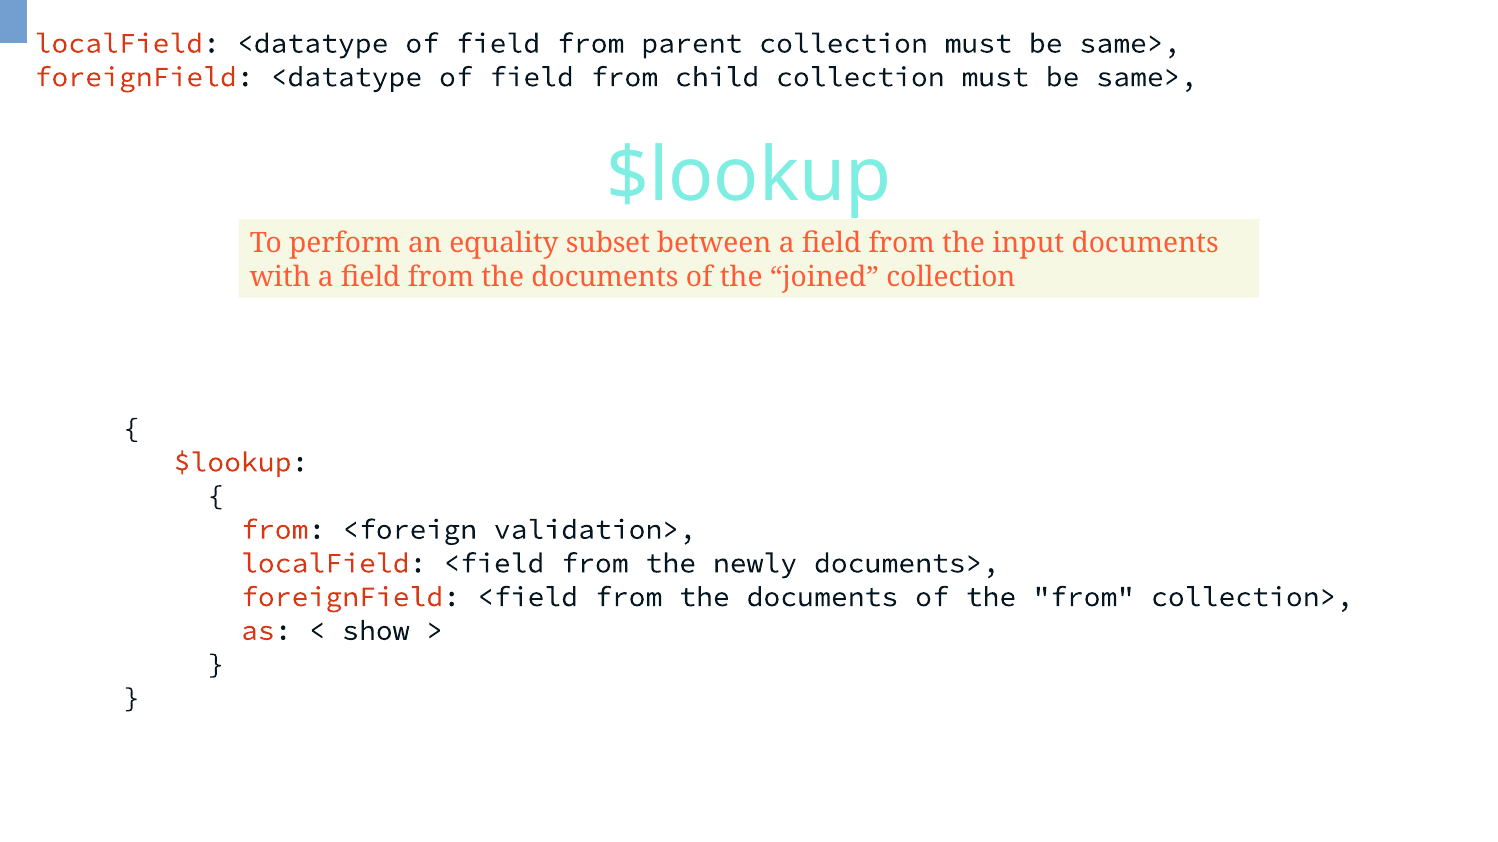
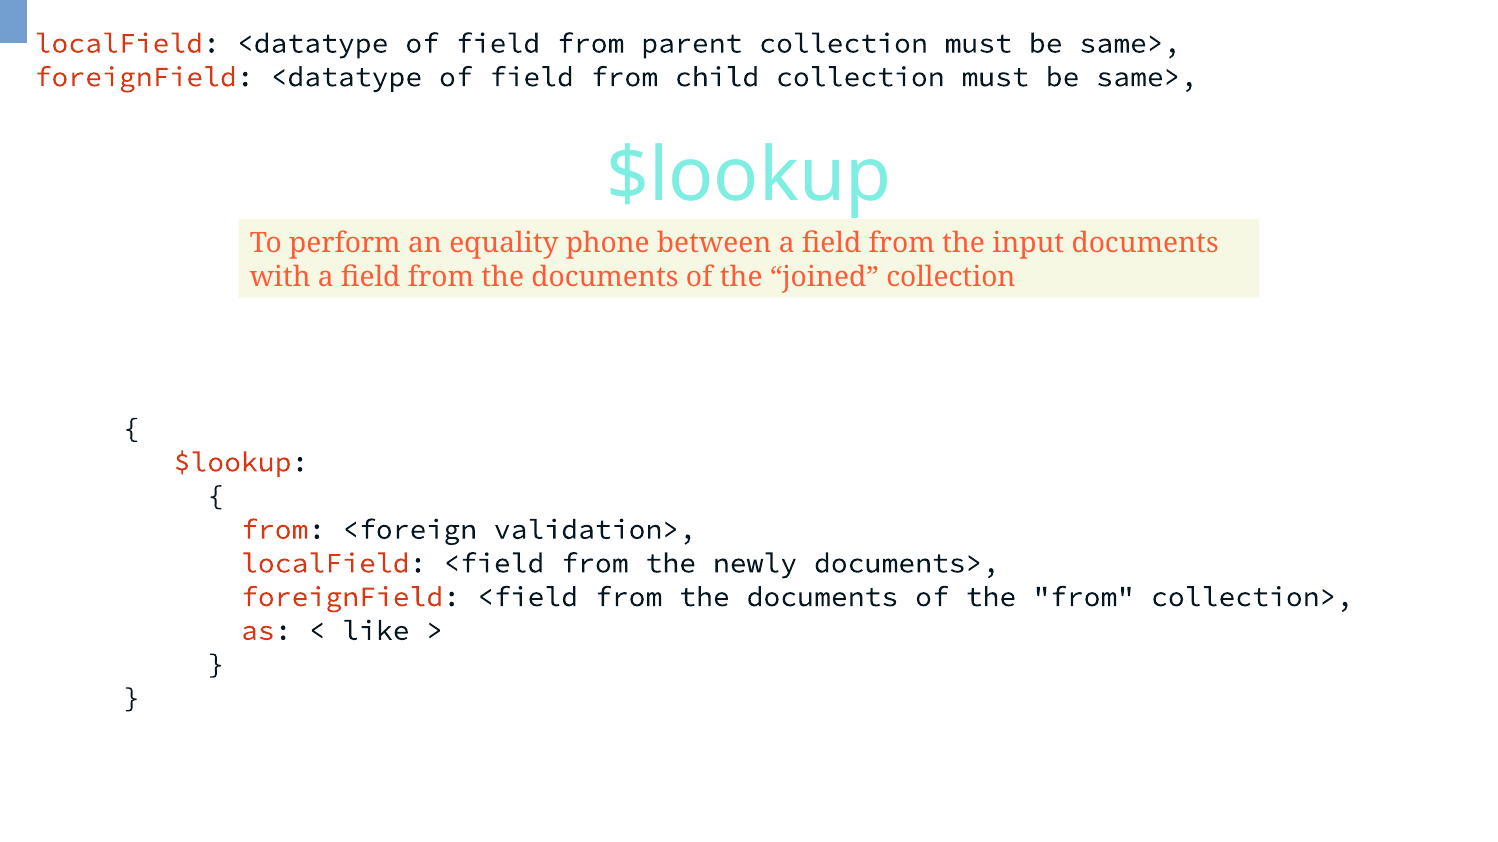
subset: subset -> phone
show: show -> like
